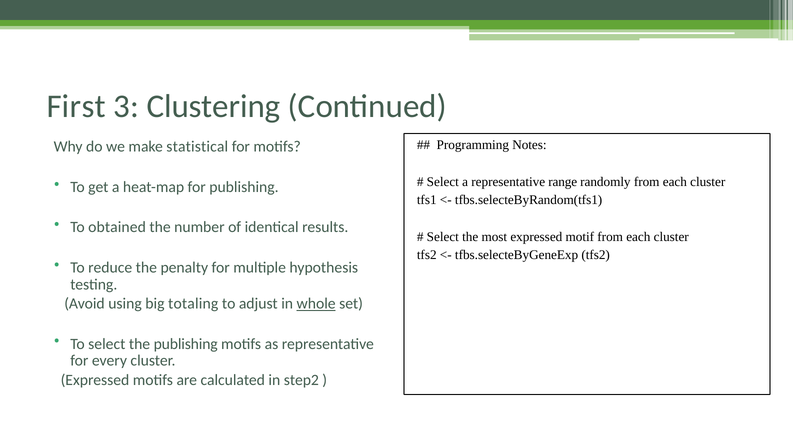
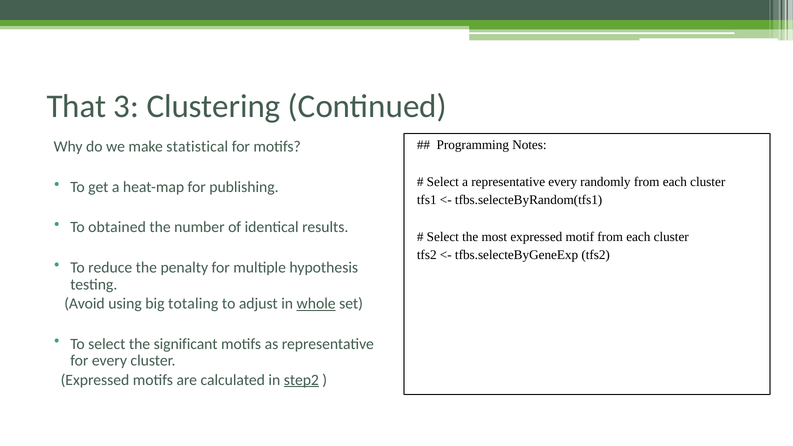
First: First -> That
representative range: range -> every
the publishing: publishing -> significant
step2 underline: none -> present
